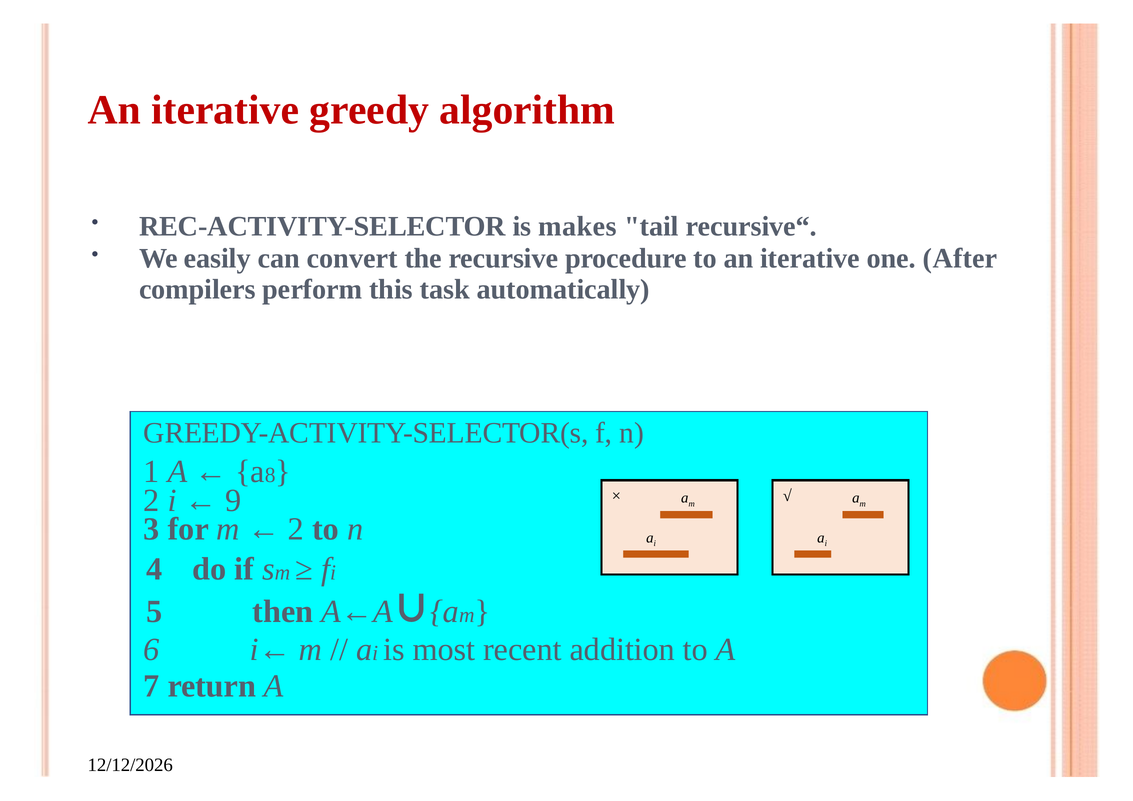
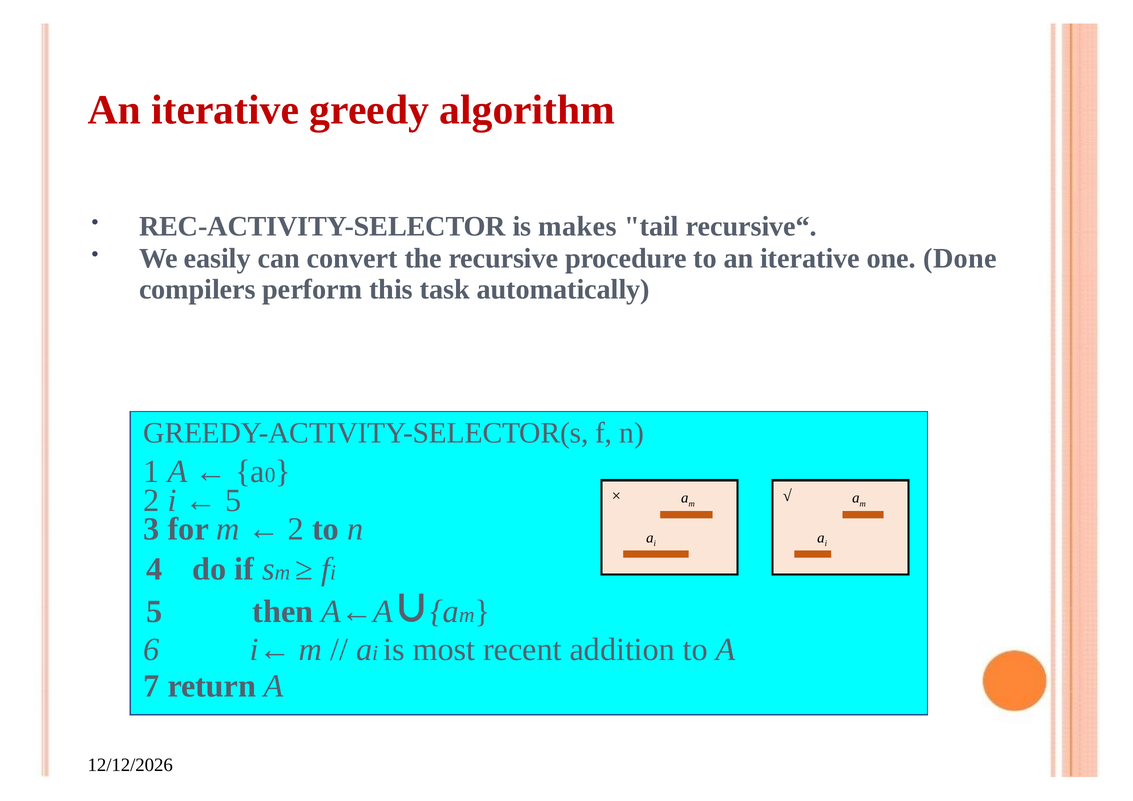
After: After -> Done
8: 8 -> 0
9 at (233, 501): 9 -> 5
